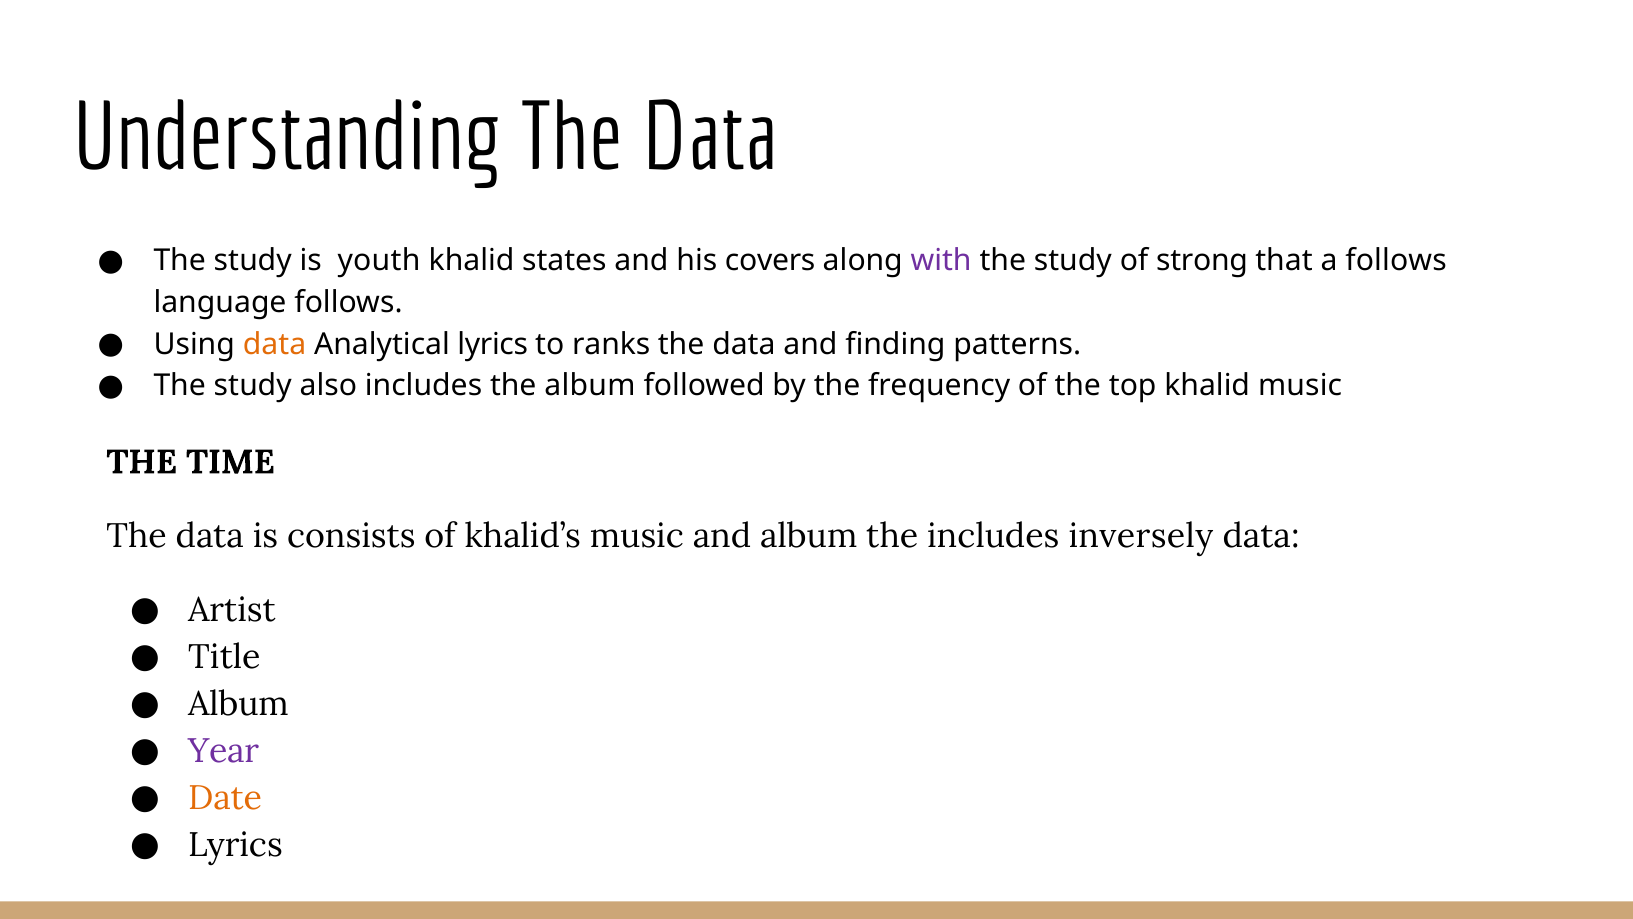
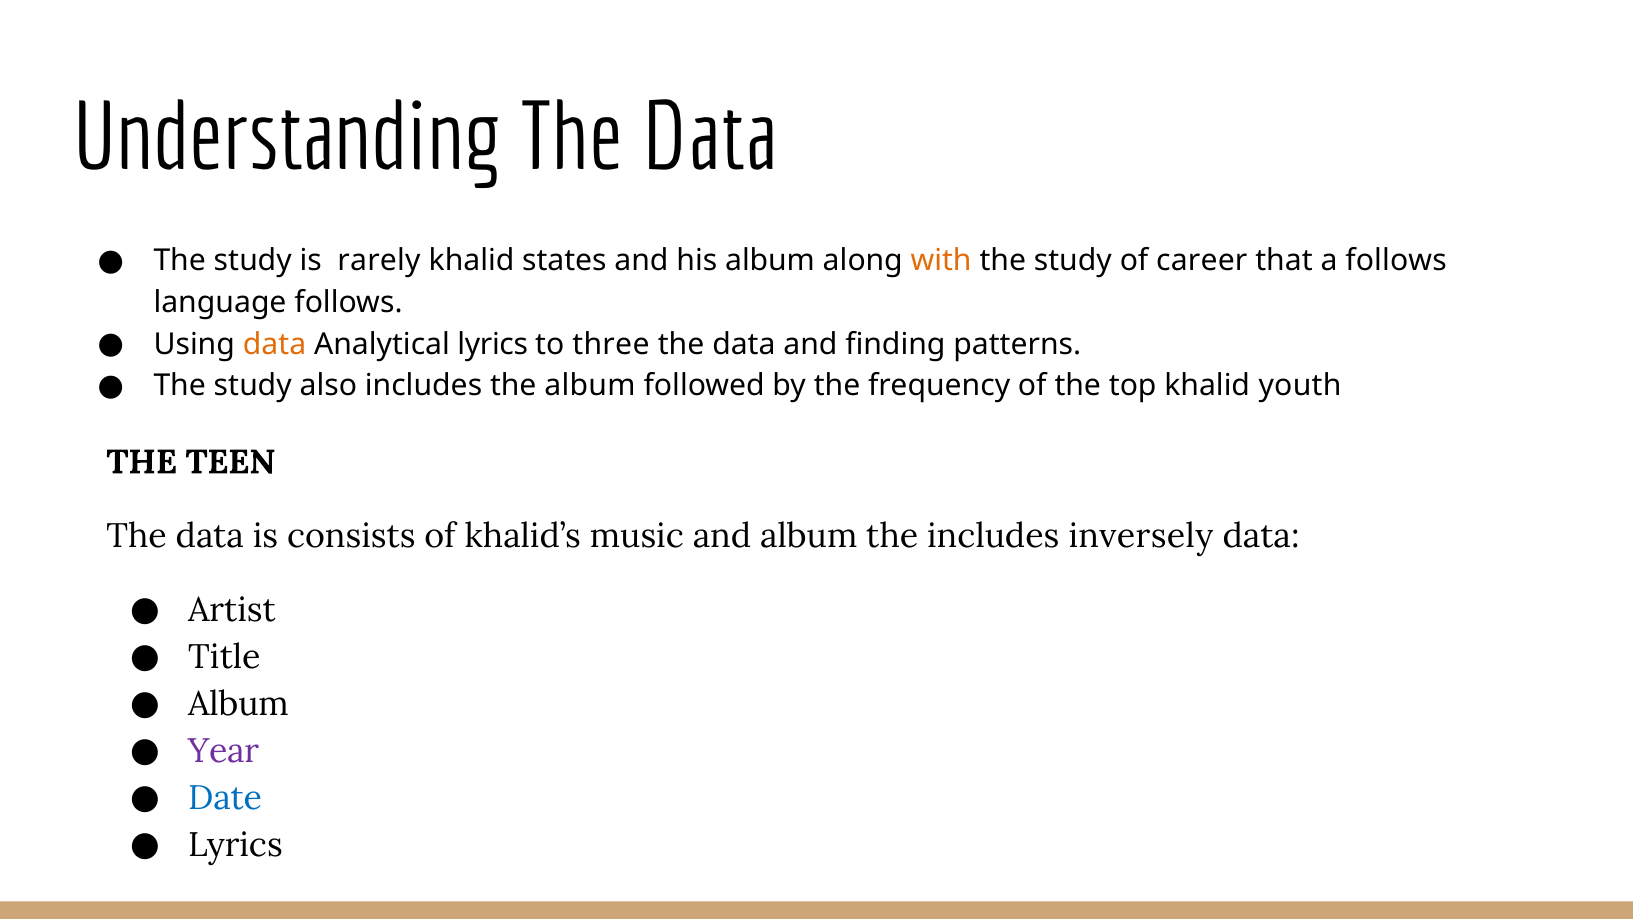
youth: youth -> rarely
his covers: covers -> album
with colour: purple -> orange
strong: strong -> career
ranks: ranks -> three
khalid music: music -> youth
TIME: TIME -> TEEN
Date colour: orange -> blue
